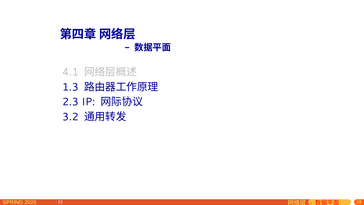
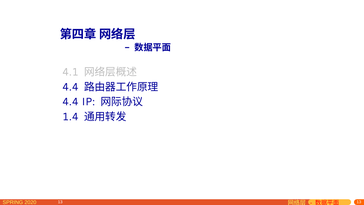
1.3 at (70, 87): 1.3 -> 4.4
2.3 at (70, 102): 2.3 -> 4.4
3.2: 3.2 -> 1.4
